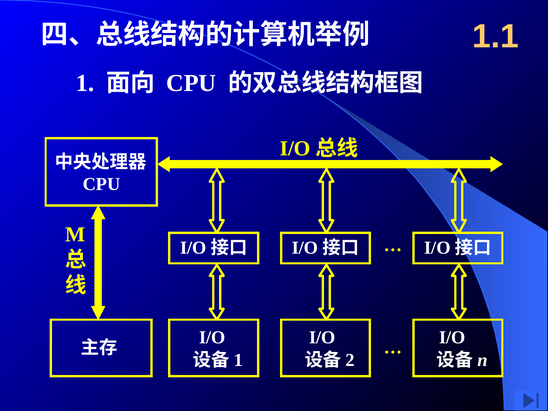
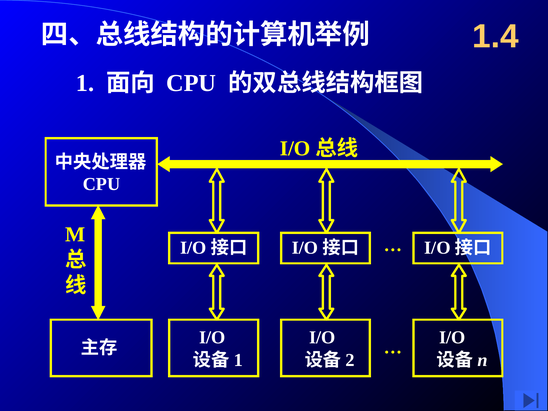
1.1: 1.1 -> 1.4
